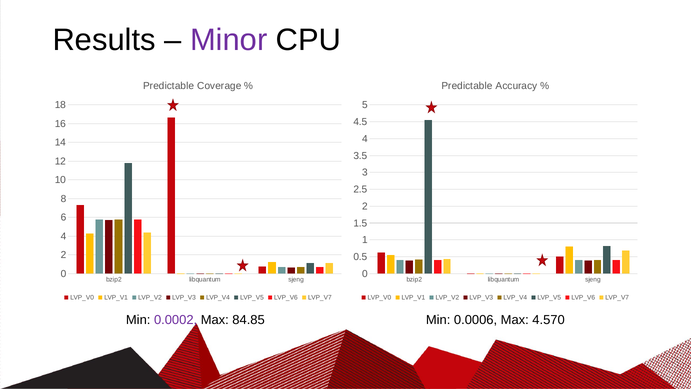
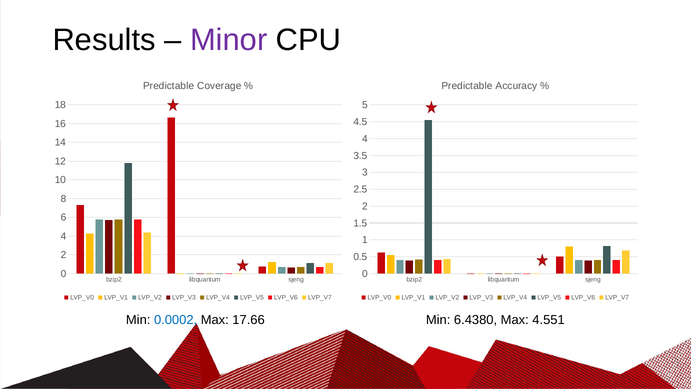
0.0002 colour: purple -> blue
84.85: 84.85 -> 17.66
0.0006: 0.0006 -> 6.4380
4.570: 4.570 -> 4.551
